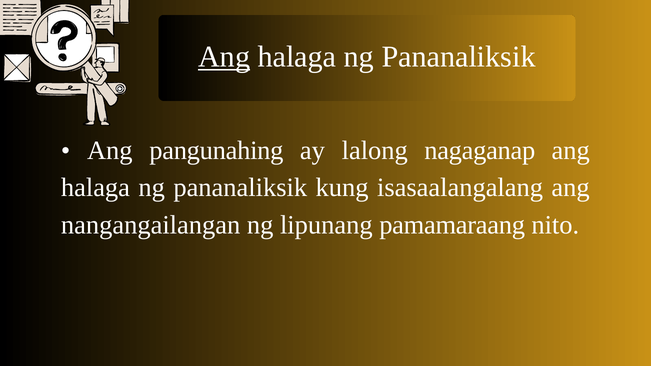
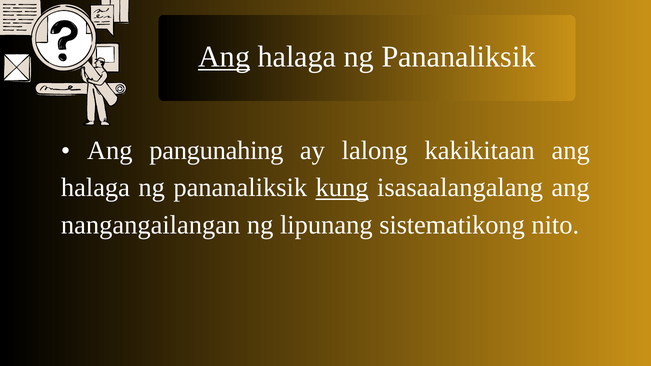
nagaganap: nagaganap -> kakikitaan
kung underline: none -> present
pamamaraang: pamamaraang -> sistematikong
